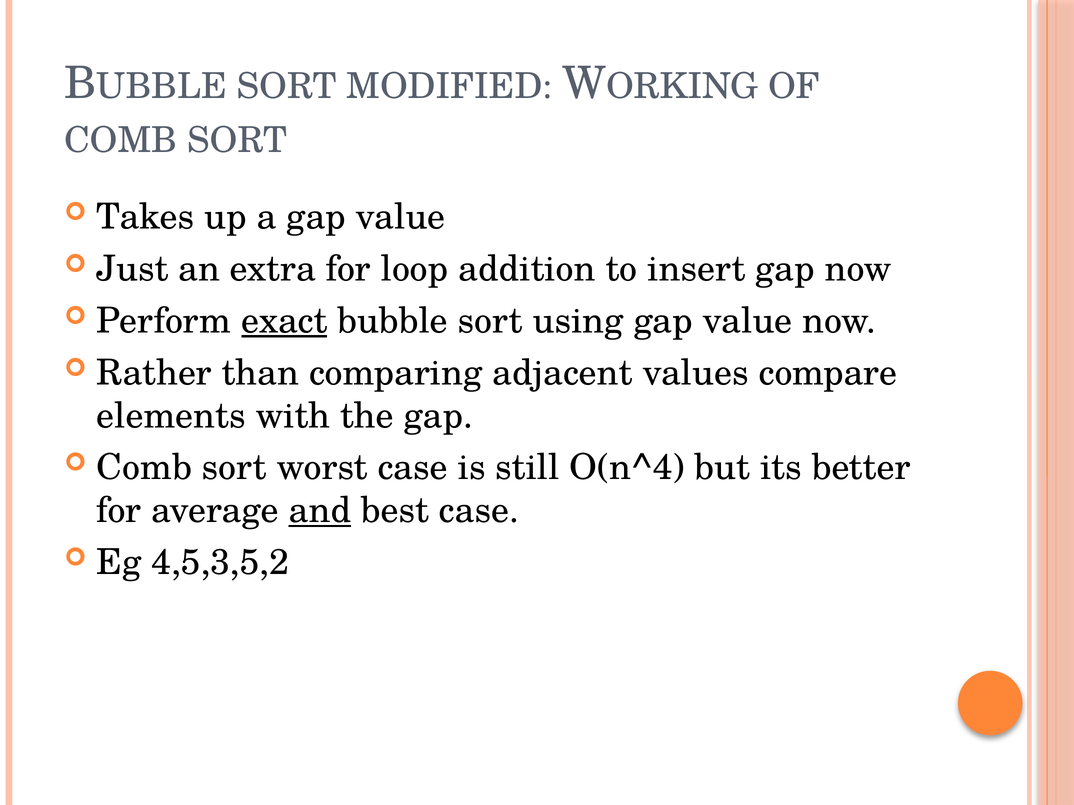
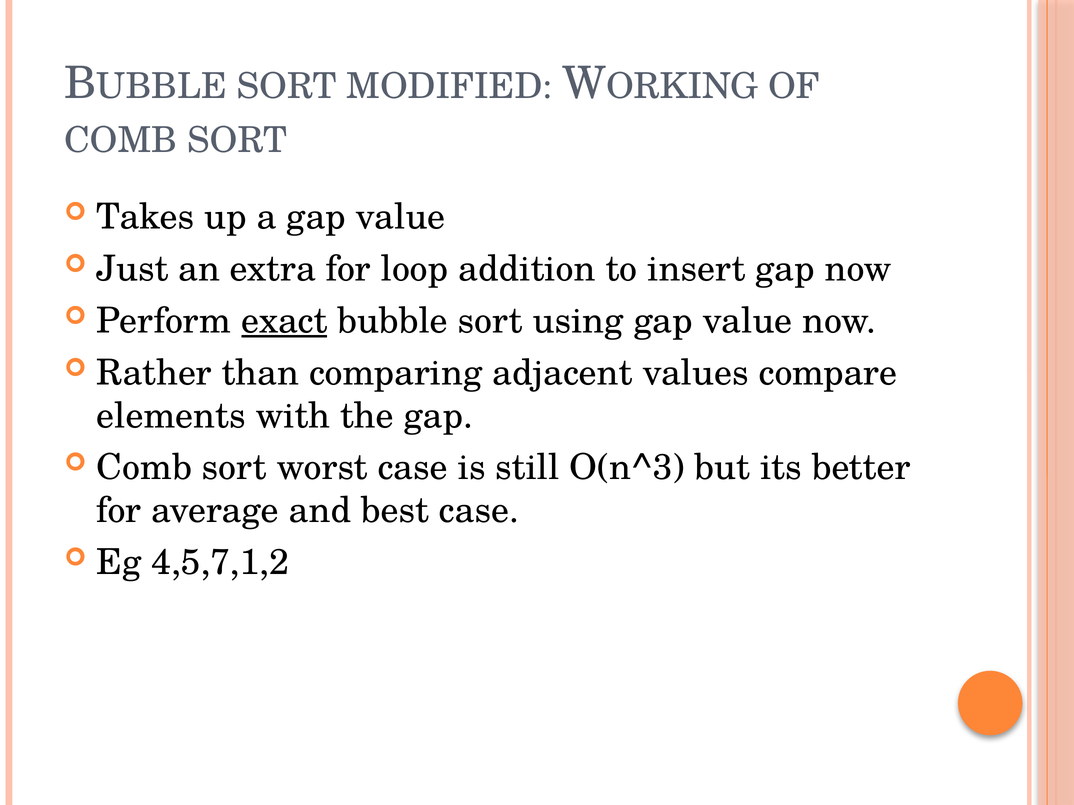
O(n^4: O(n^4 -> O(n^3
and underline: present -> none
4,5,3,5,2: 4,5,3,5,2 -> 4,5,7,1,2
